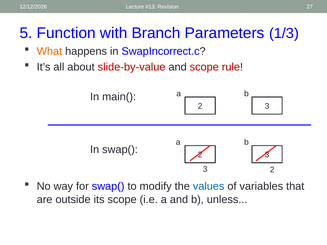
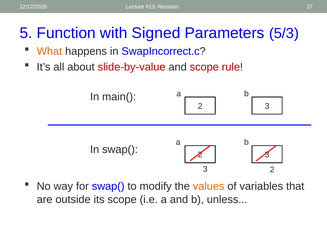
Branch: Branch -> Signed
1/3: 1/3 -> 5/3
values colour: blue -> orange
